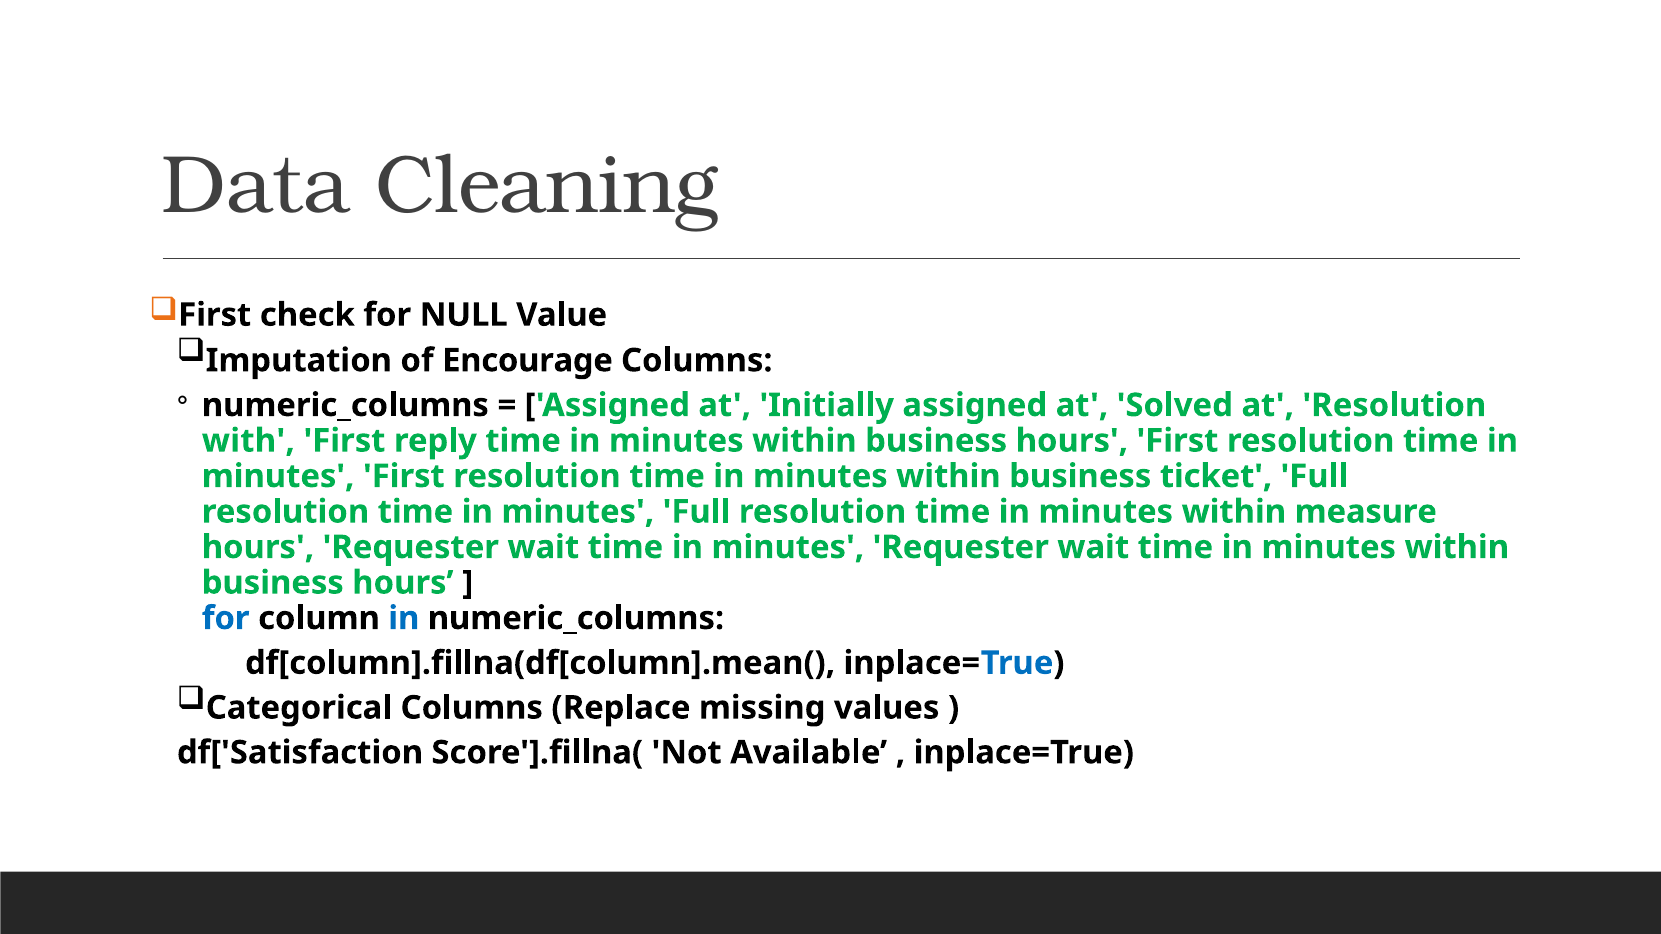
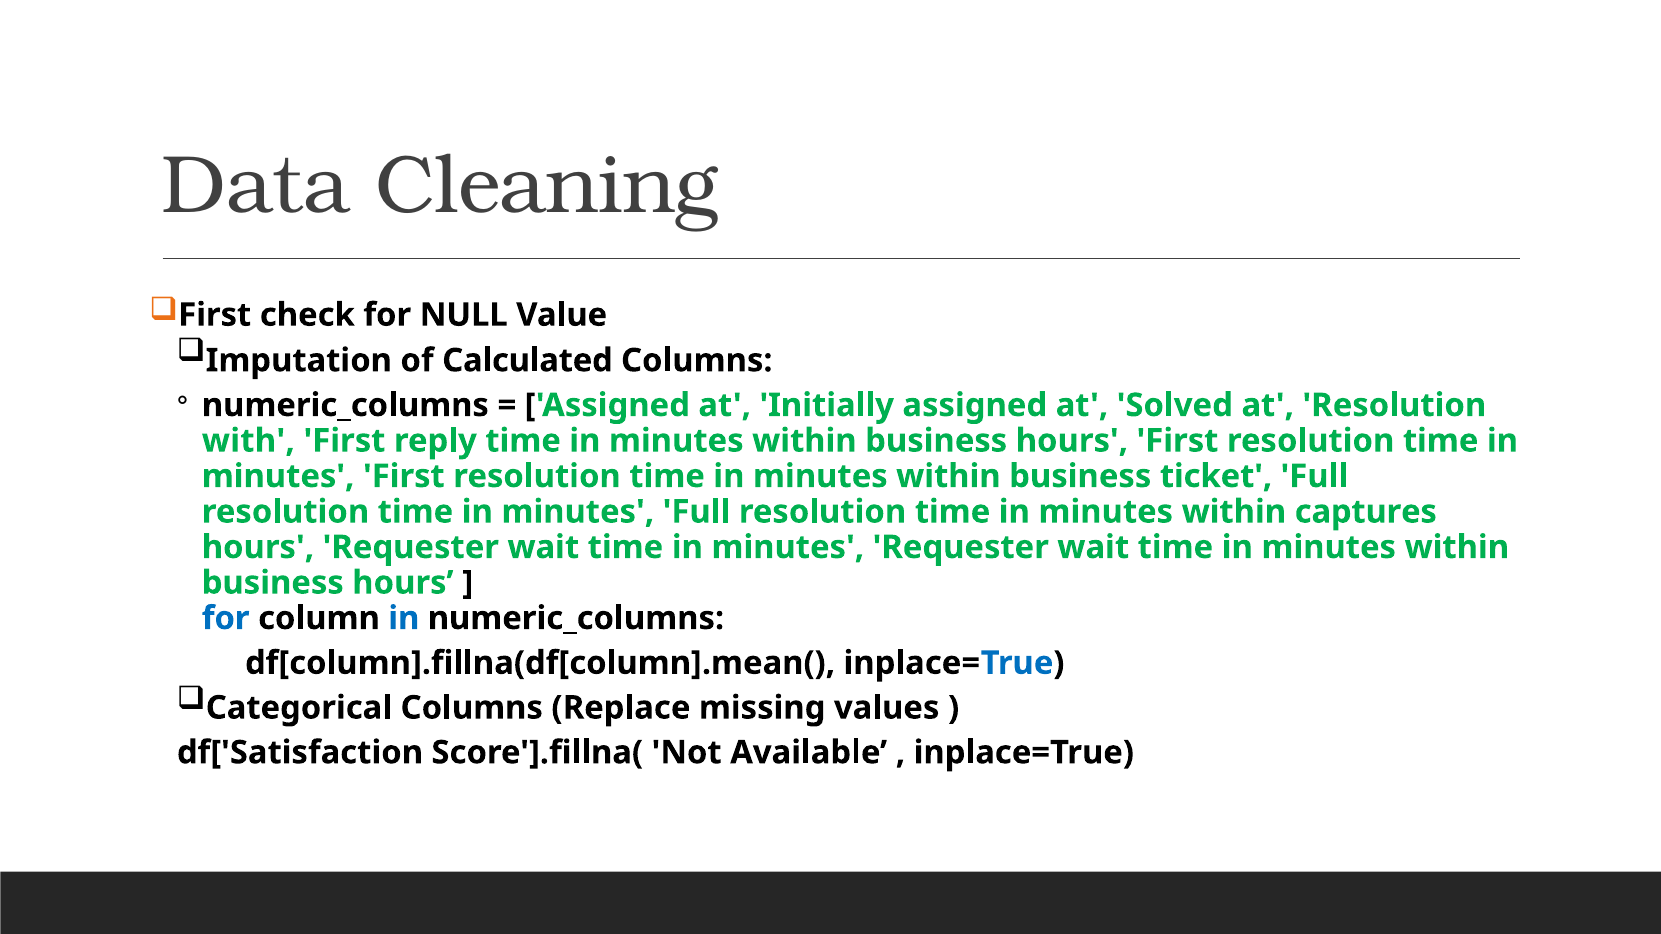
Encourage: Encourage -> Calculated
measure: measure -> captures
